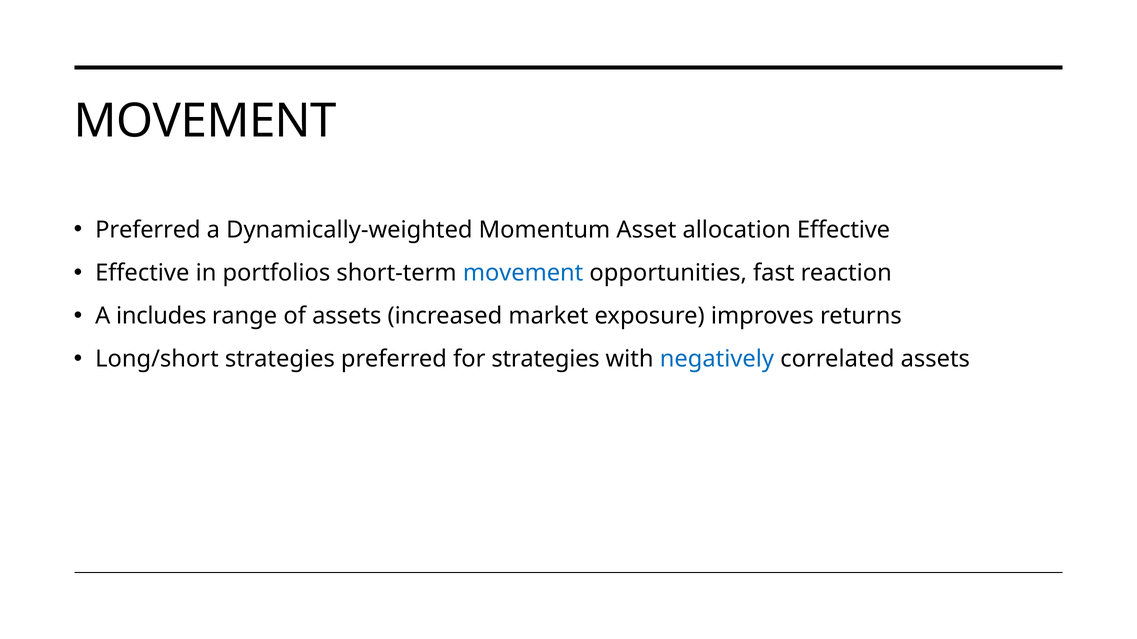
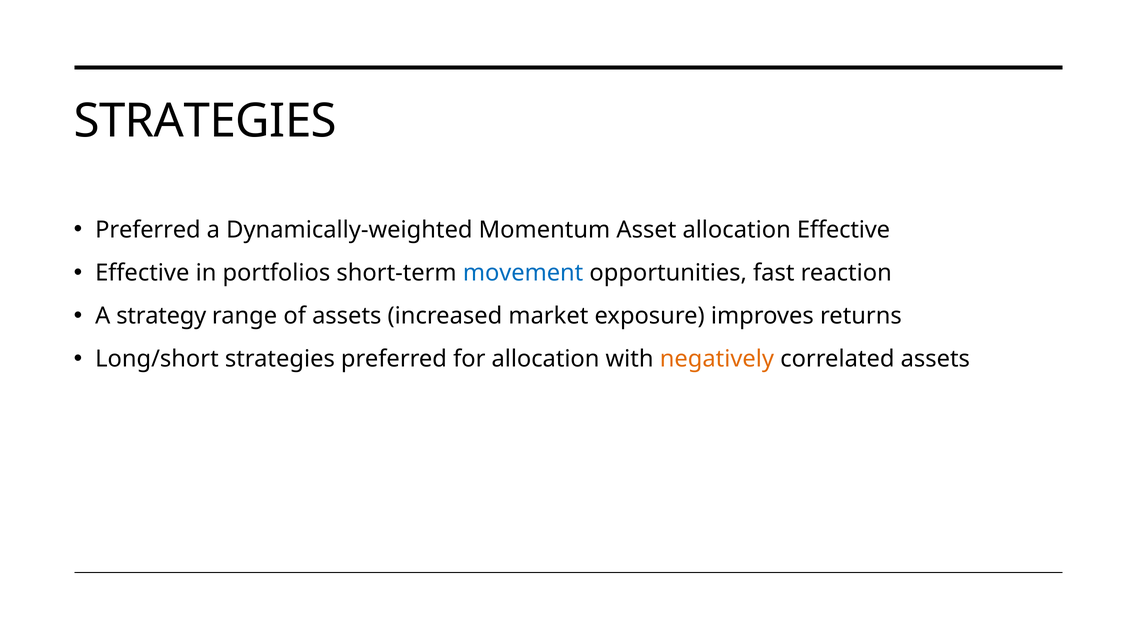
MOVEMENT at (205, 121): MOVEMENT -> STRATEGIES
includes: includes -> strategy
for strategies: strategies -> allocation
negatively colour: blue -> orange
